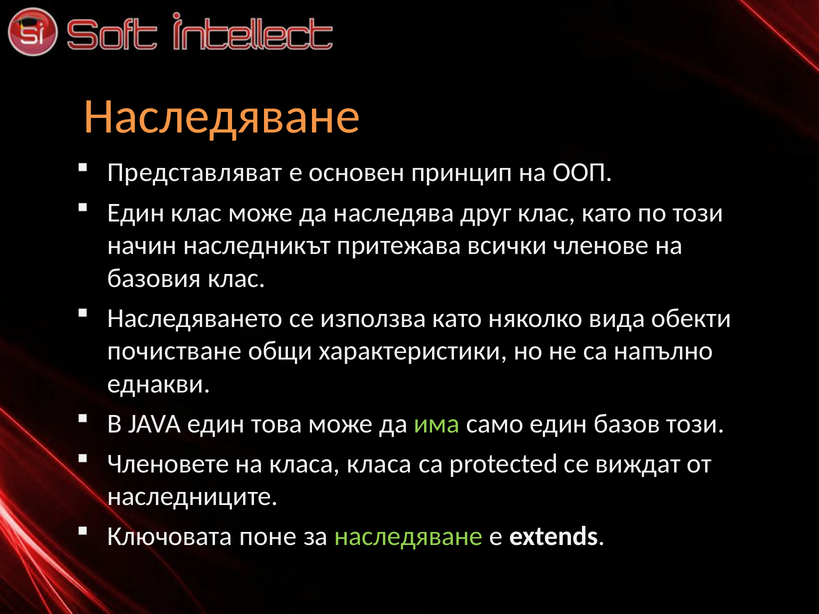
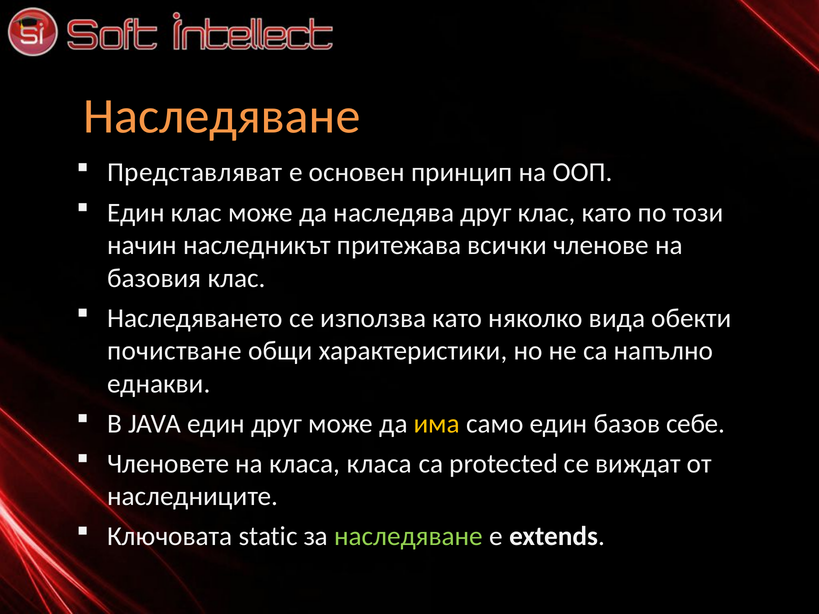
един това: това -> друг
има colour: light green -> yellow
базов този: този -> себе
поне: поне -> static
